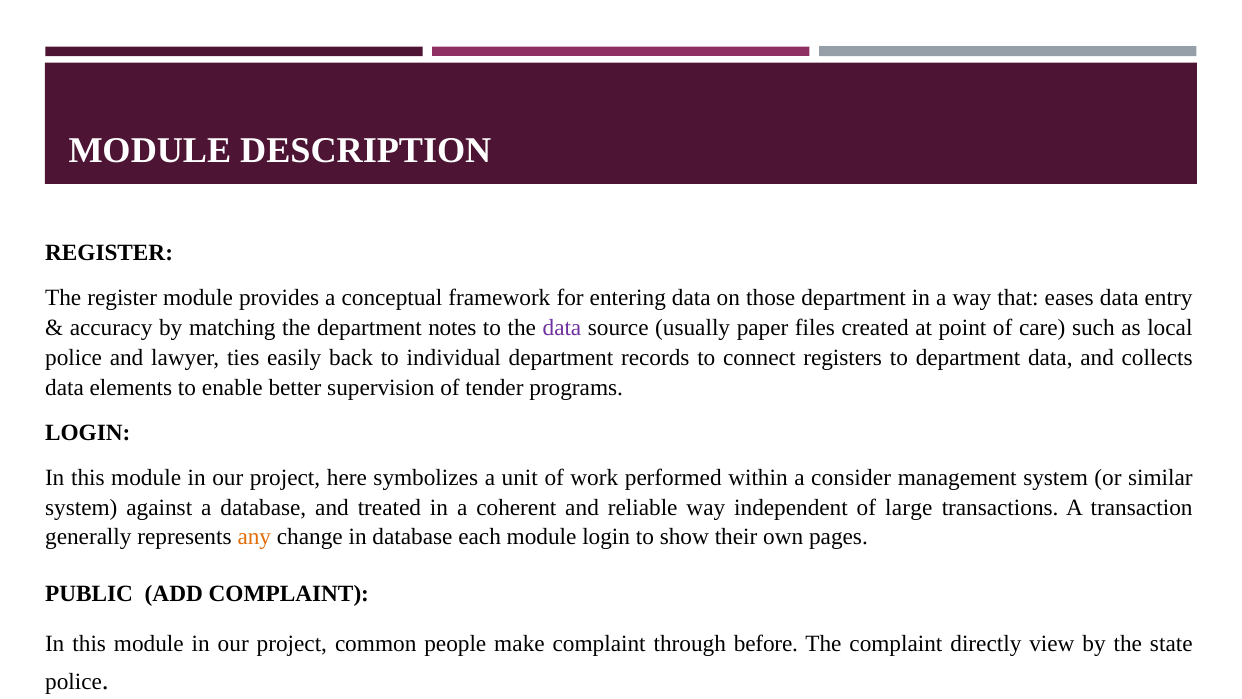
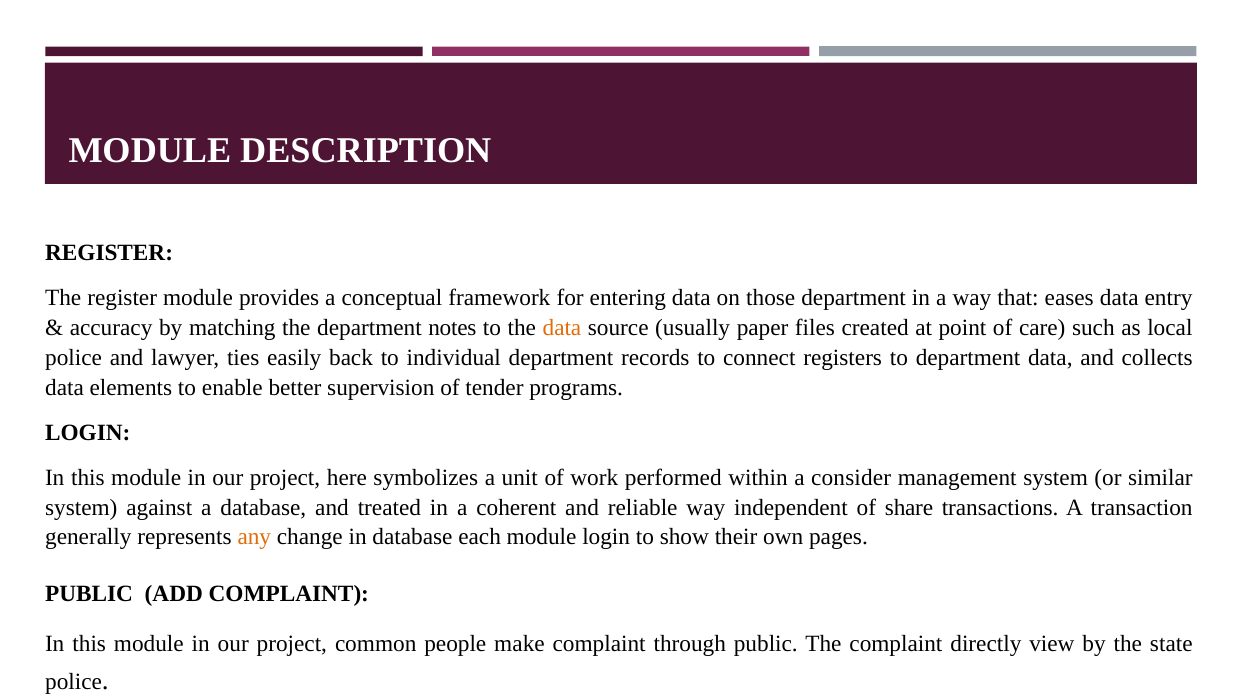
data at (562, 328) colour: purple -> orange
large: large -> share
through before: before -> public
